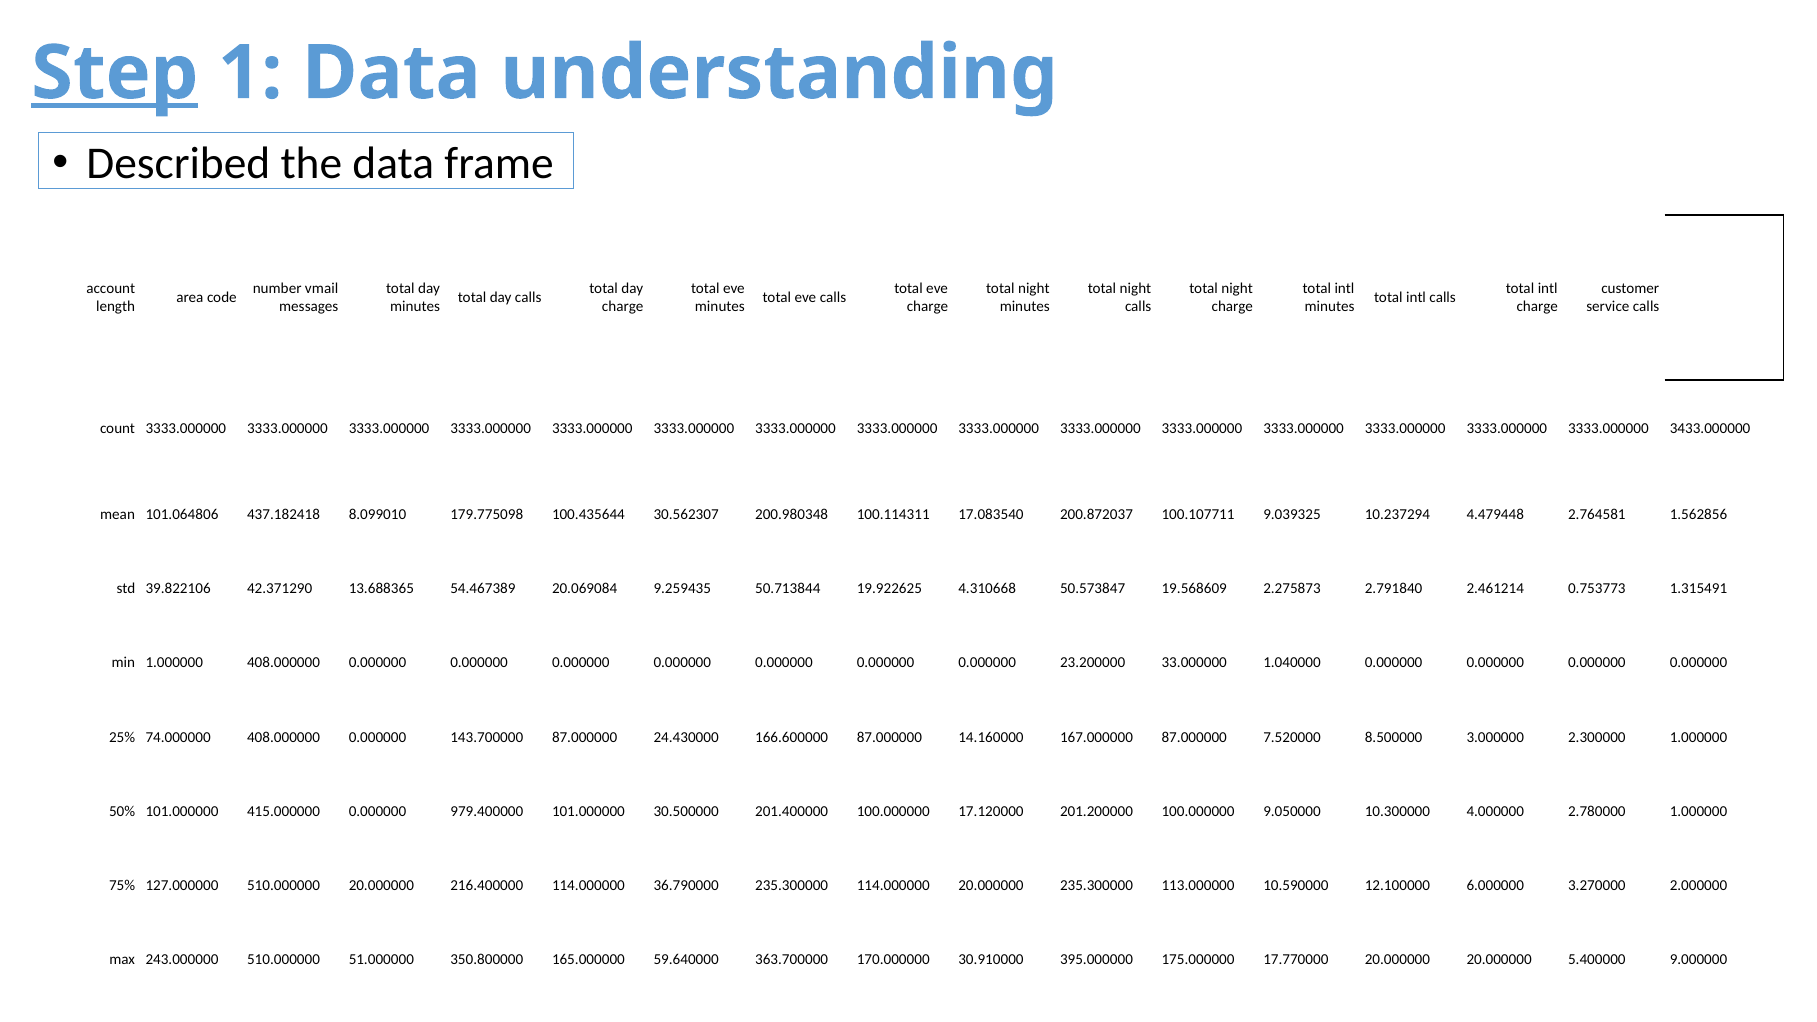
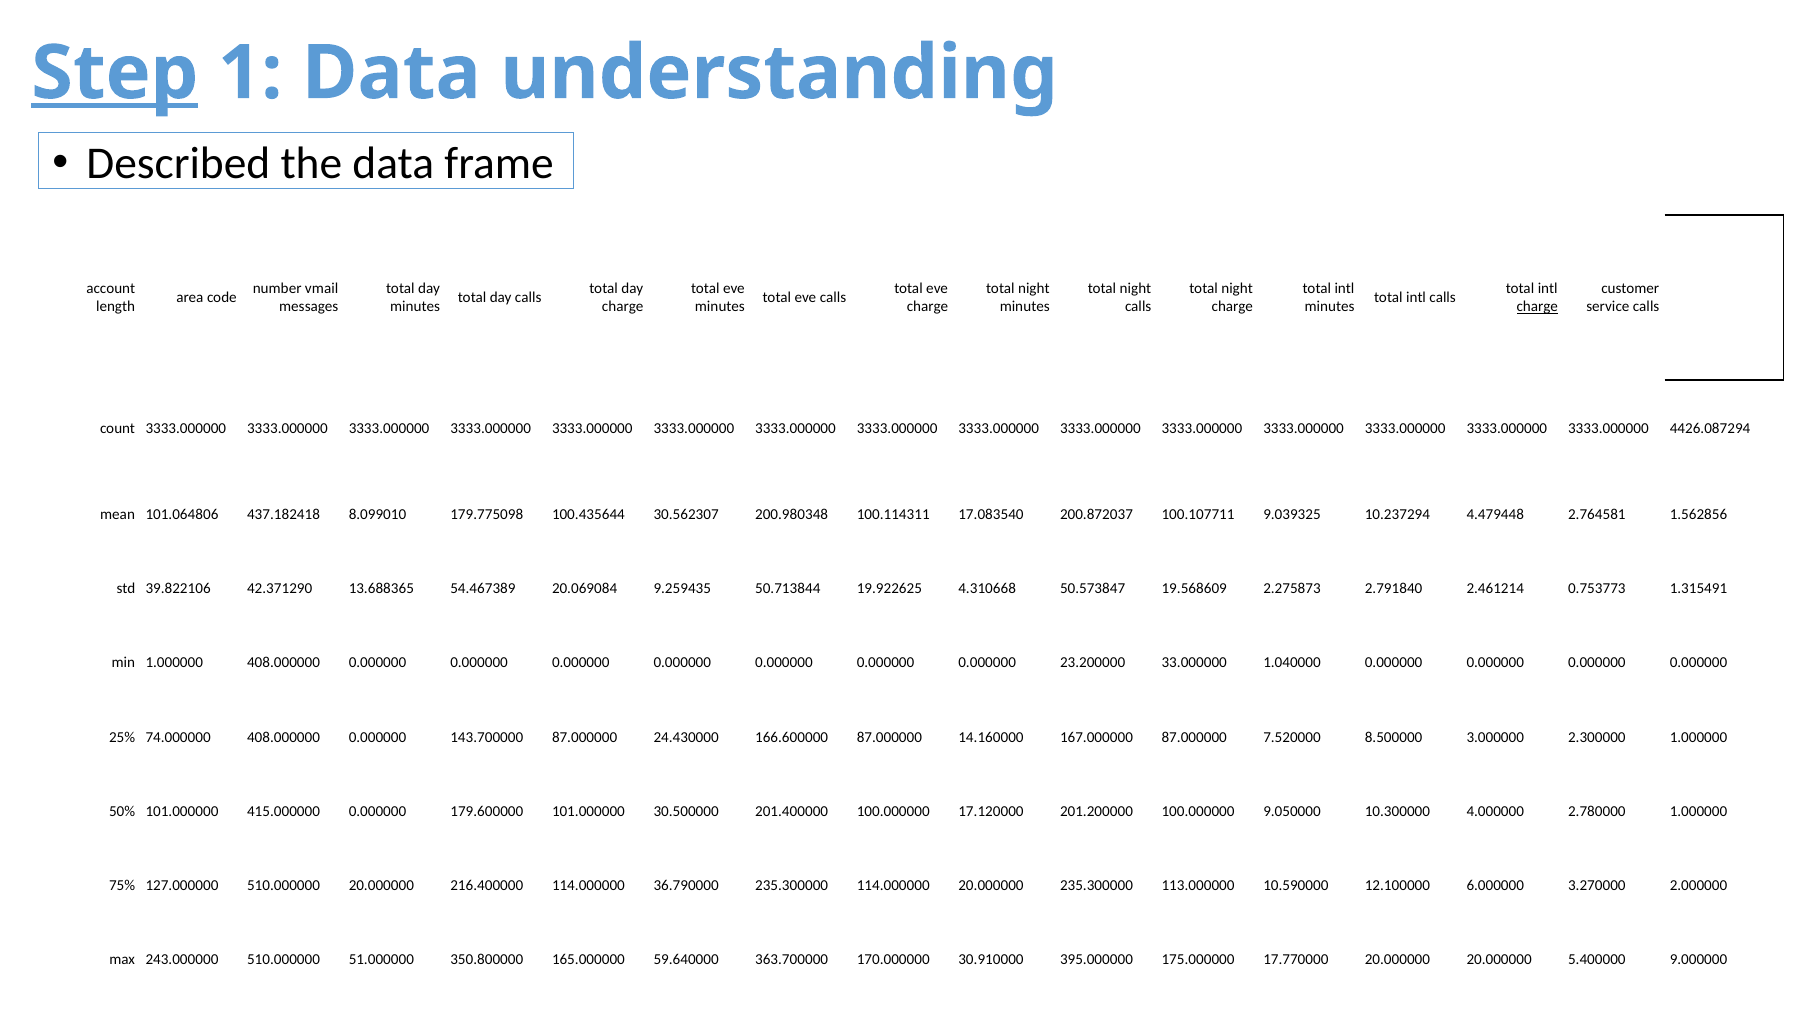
charge at (1537, 307) underline: none -> present
3433.000000: 3433.000000 -> 4426.087294
979.400000: 979.400000 -> 179.600000
